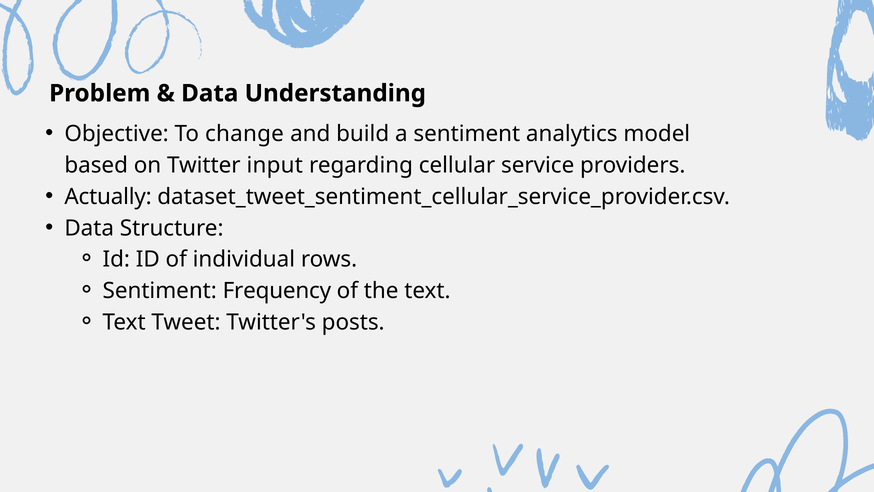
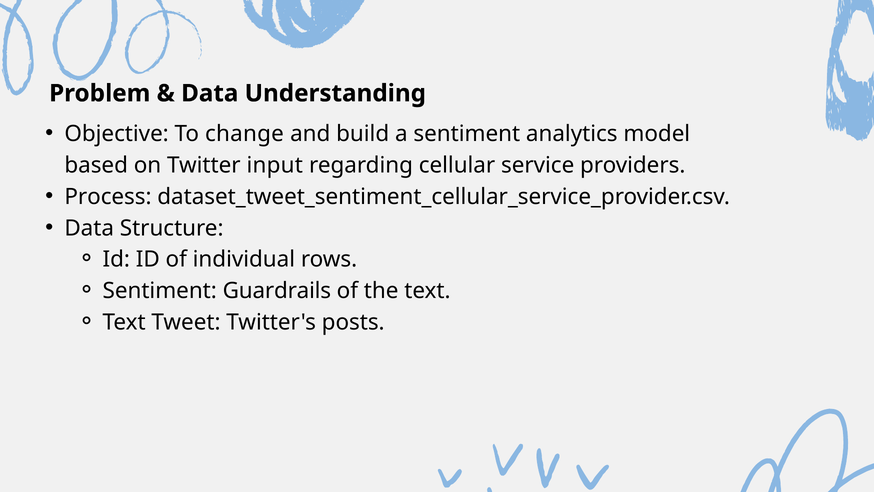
Actually: Actually -> Process
Frequency: Frequency -> Guardrails
